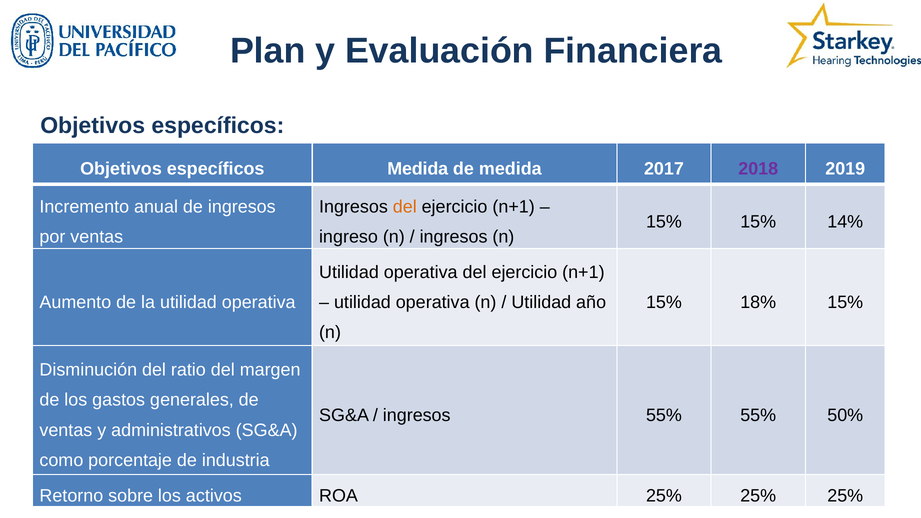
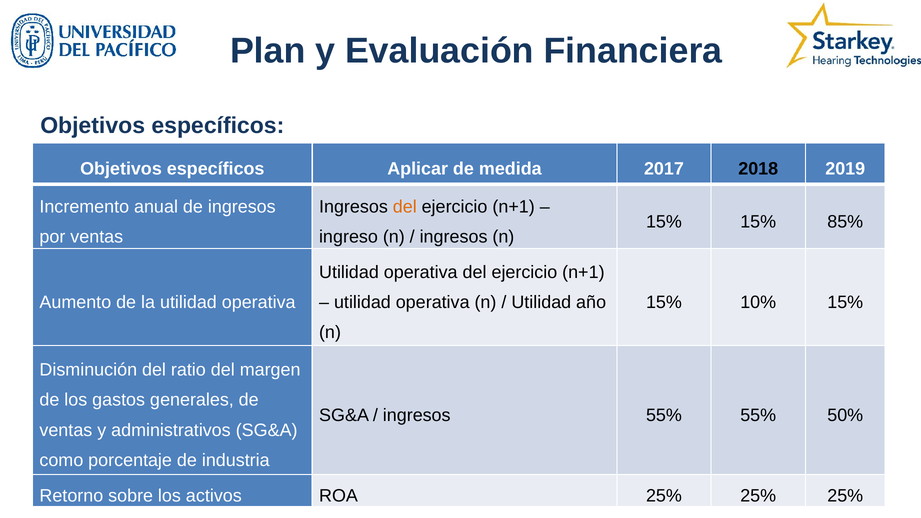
específicos Medida: Medida -> Aplicar
2018 colour: purple -> black
14%: 14% -> 85%
18%: 18% -> 10%
